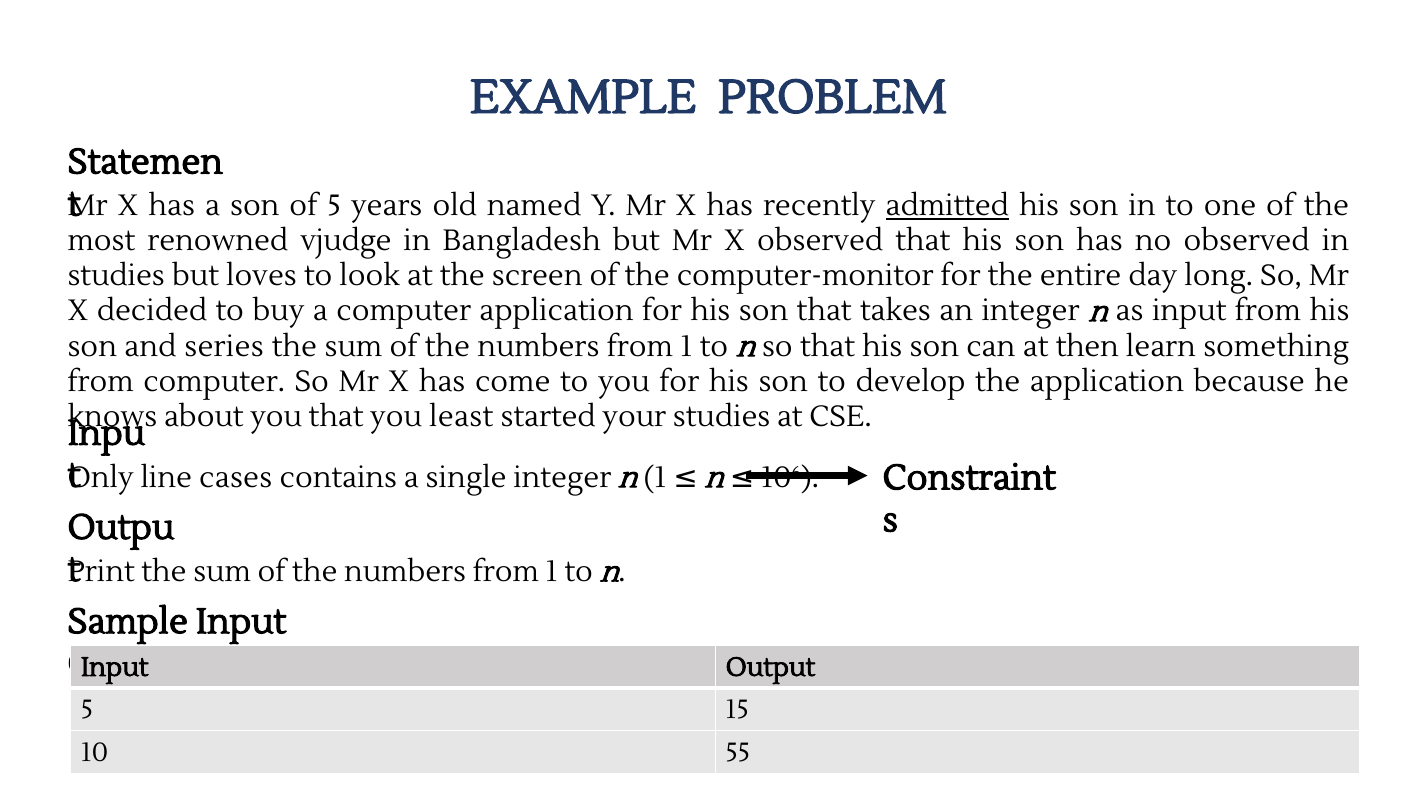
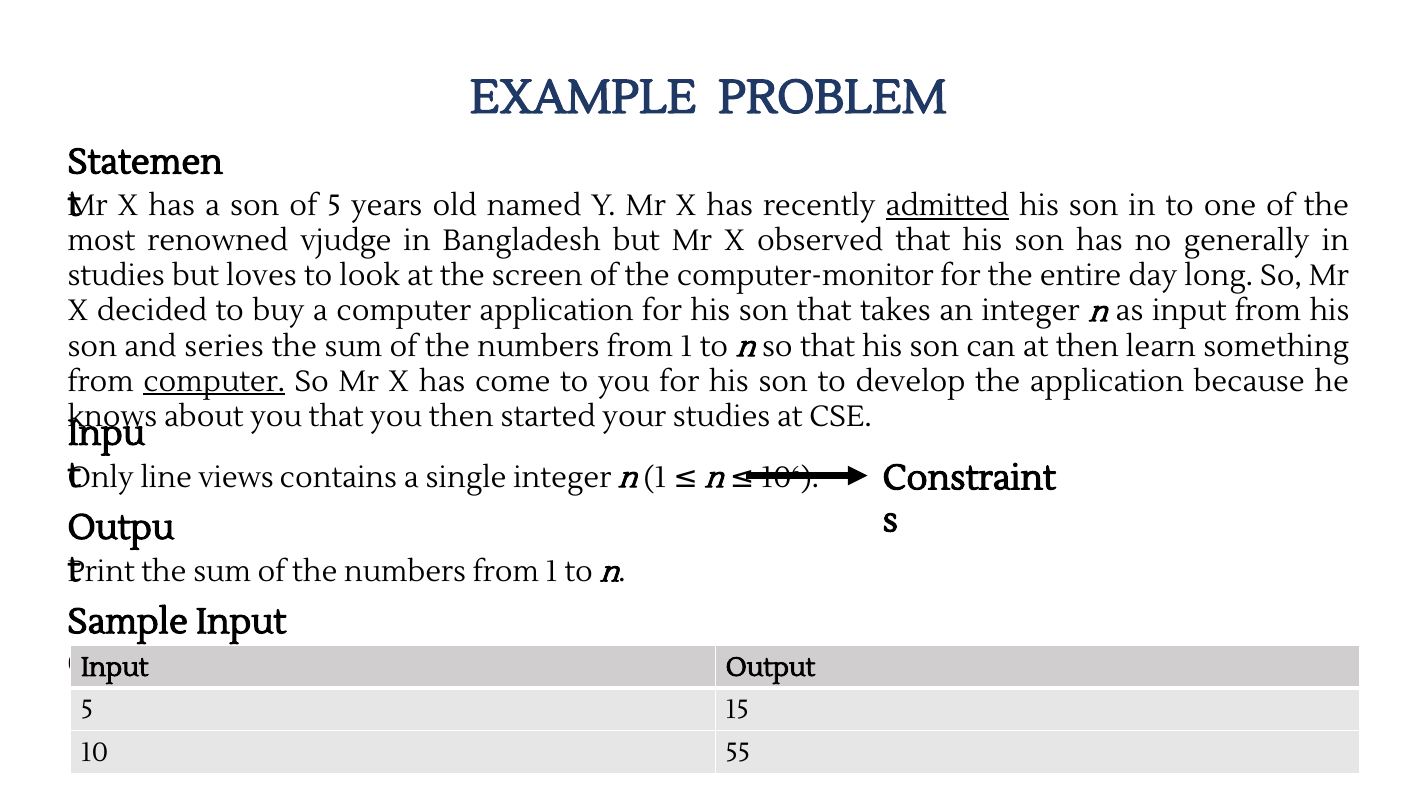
no observed: observed -> generally
computer at (214, 382) underline: none -> present
you least: least -> then
cases: cases -> views
